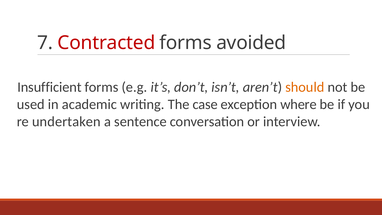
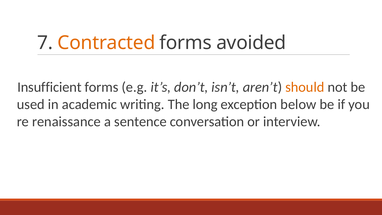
Contracted colour: red -> orange
case: case -> long
where: where -> below
undertaken: undertaken -> renaissance
